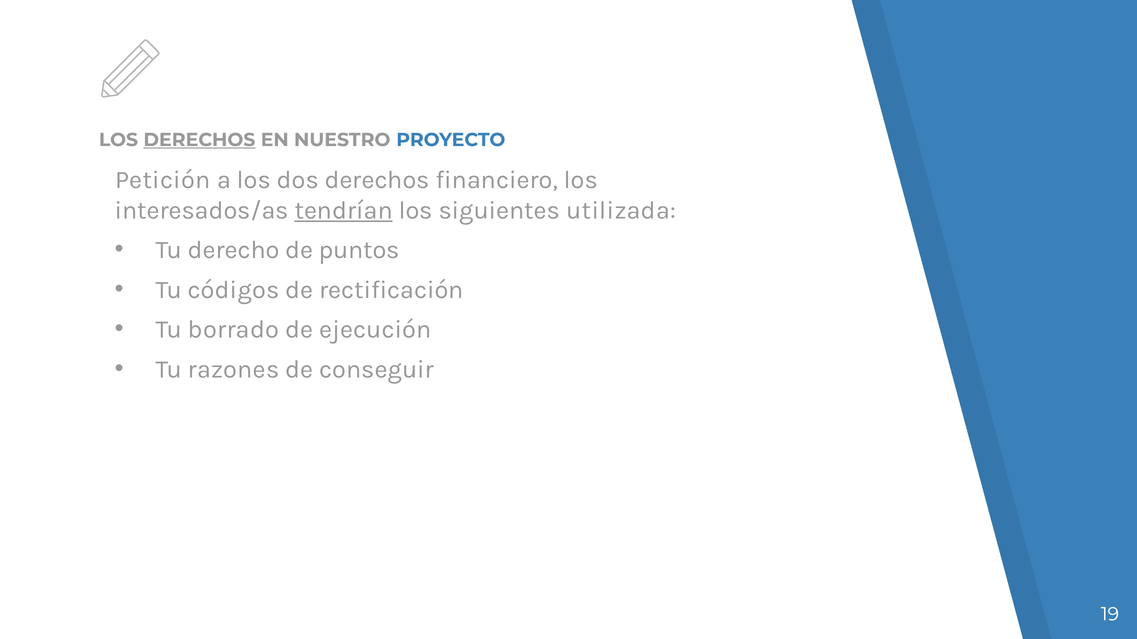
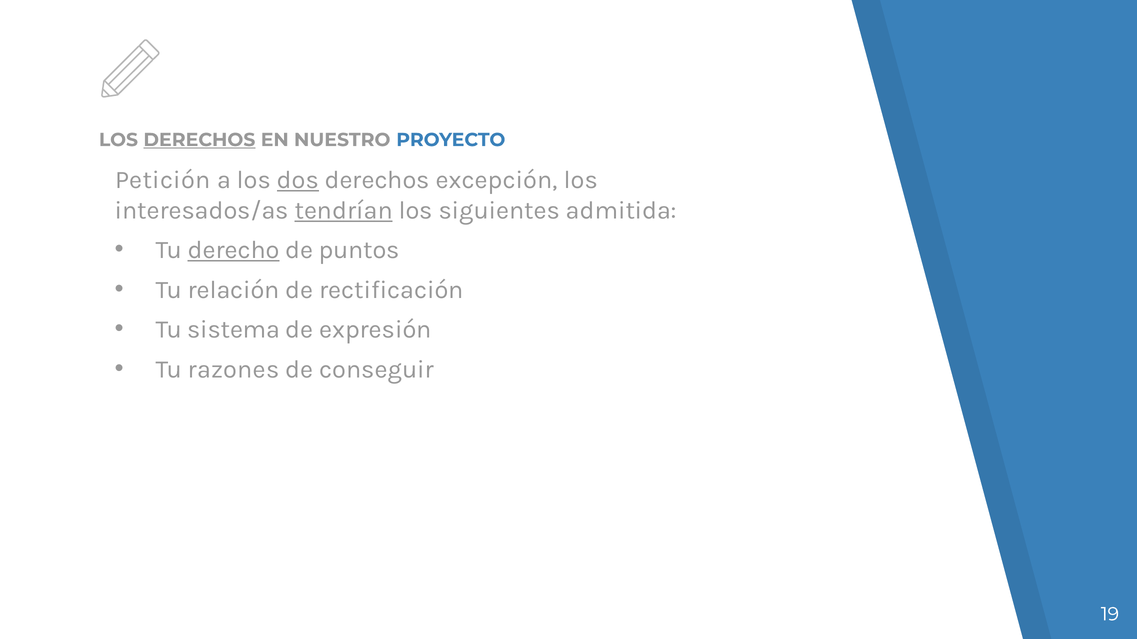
dos underline: none -> present
financiero: financiero -> excepción
utilizada: utilizada -> admitida
derecho underline: none -> present
códigos: códigos -> relación
borrado: borrado -> sistema
ejecución: ejecución -> expresión
